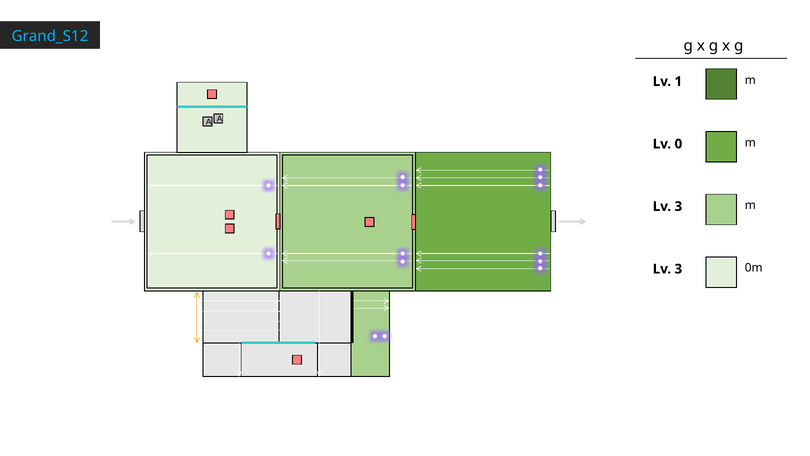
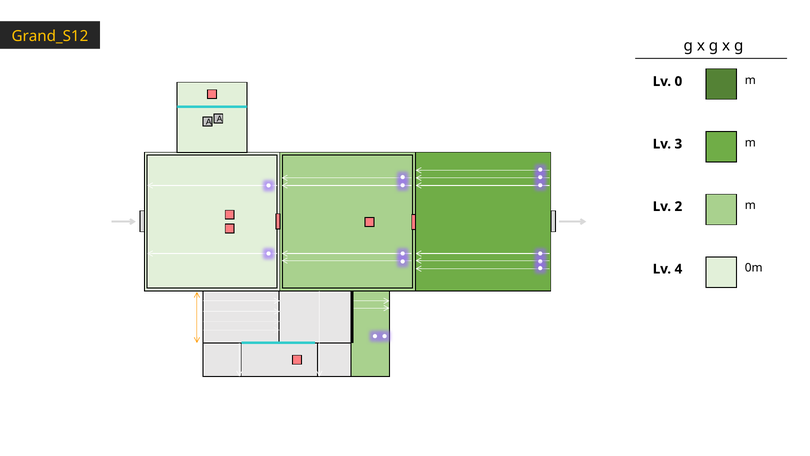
Grand_S12 colour: light blue -> yellow
1: 1 -> 0
0: 0 -> 3
3 at (678, 206): 3 -> 2
3 at (678, 269): 3 -> 4
